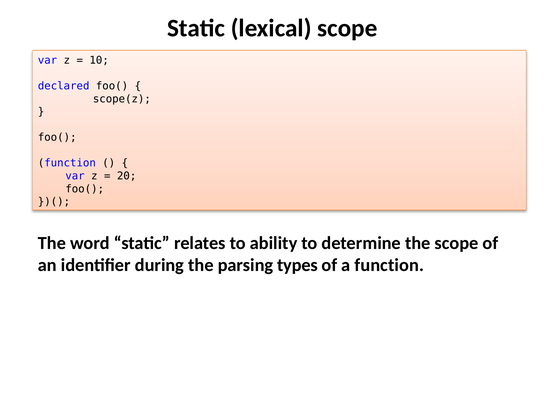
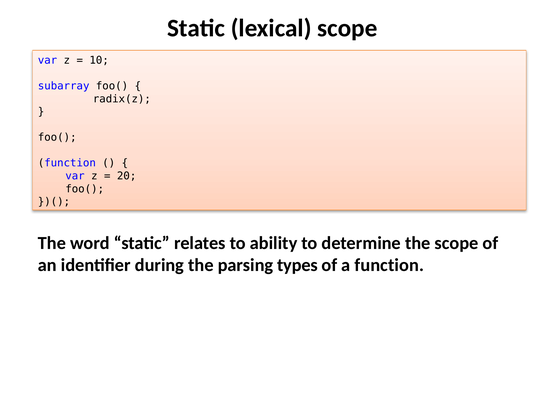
declared: declared -> subarray
scope(z: scope(z -> radix(z
